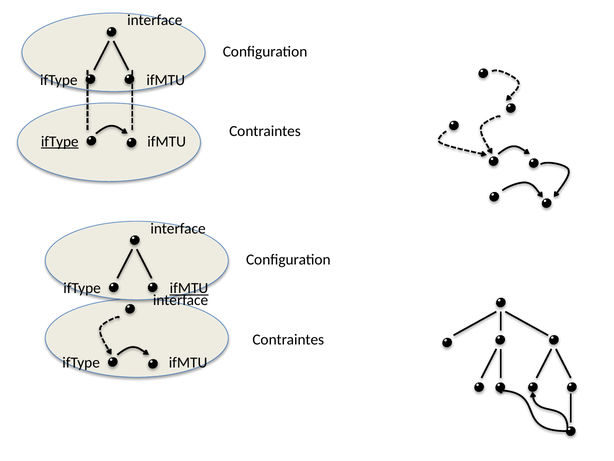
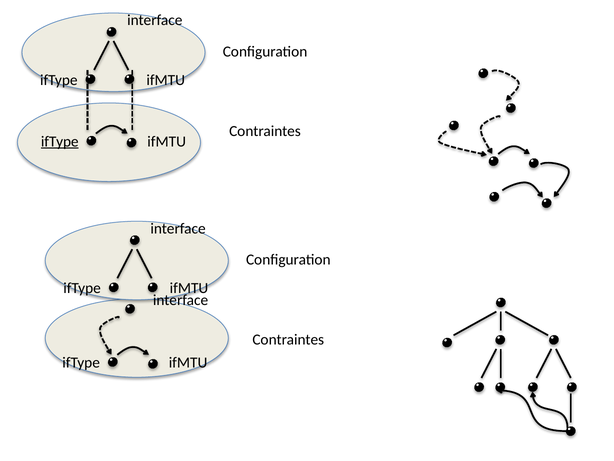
ifMTU at (189, 288) underline: present -> none
